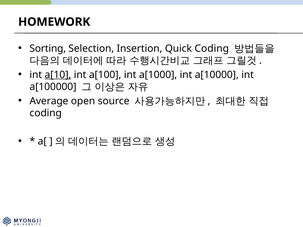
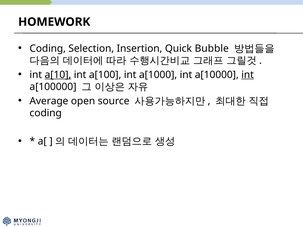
Sorting at (48, 49): Sorting -> Coding
Quick Coding: Coding -> Bubble
int at (248, 75) underline: none -> present
